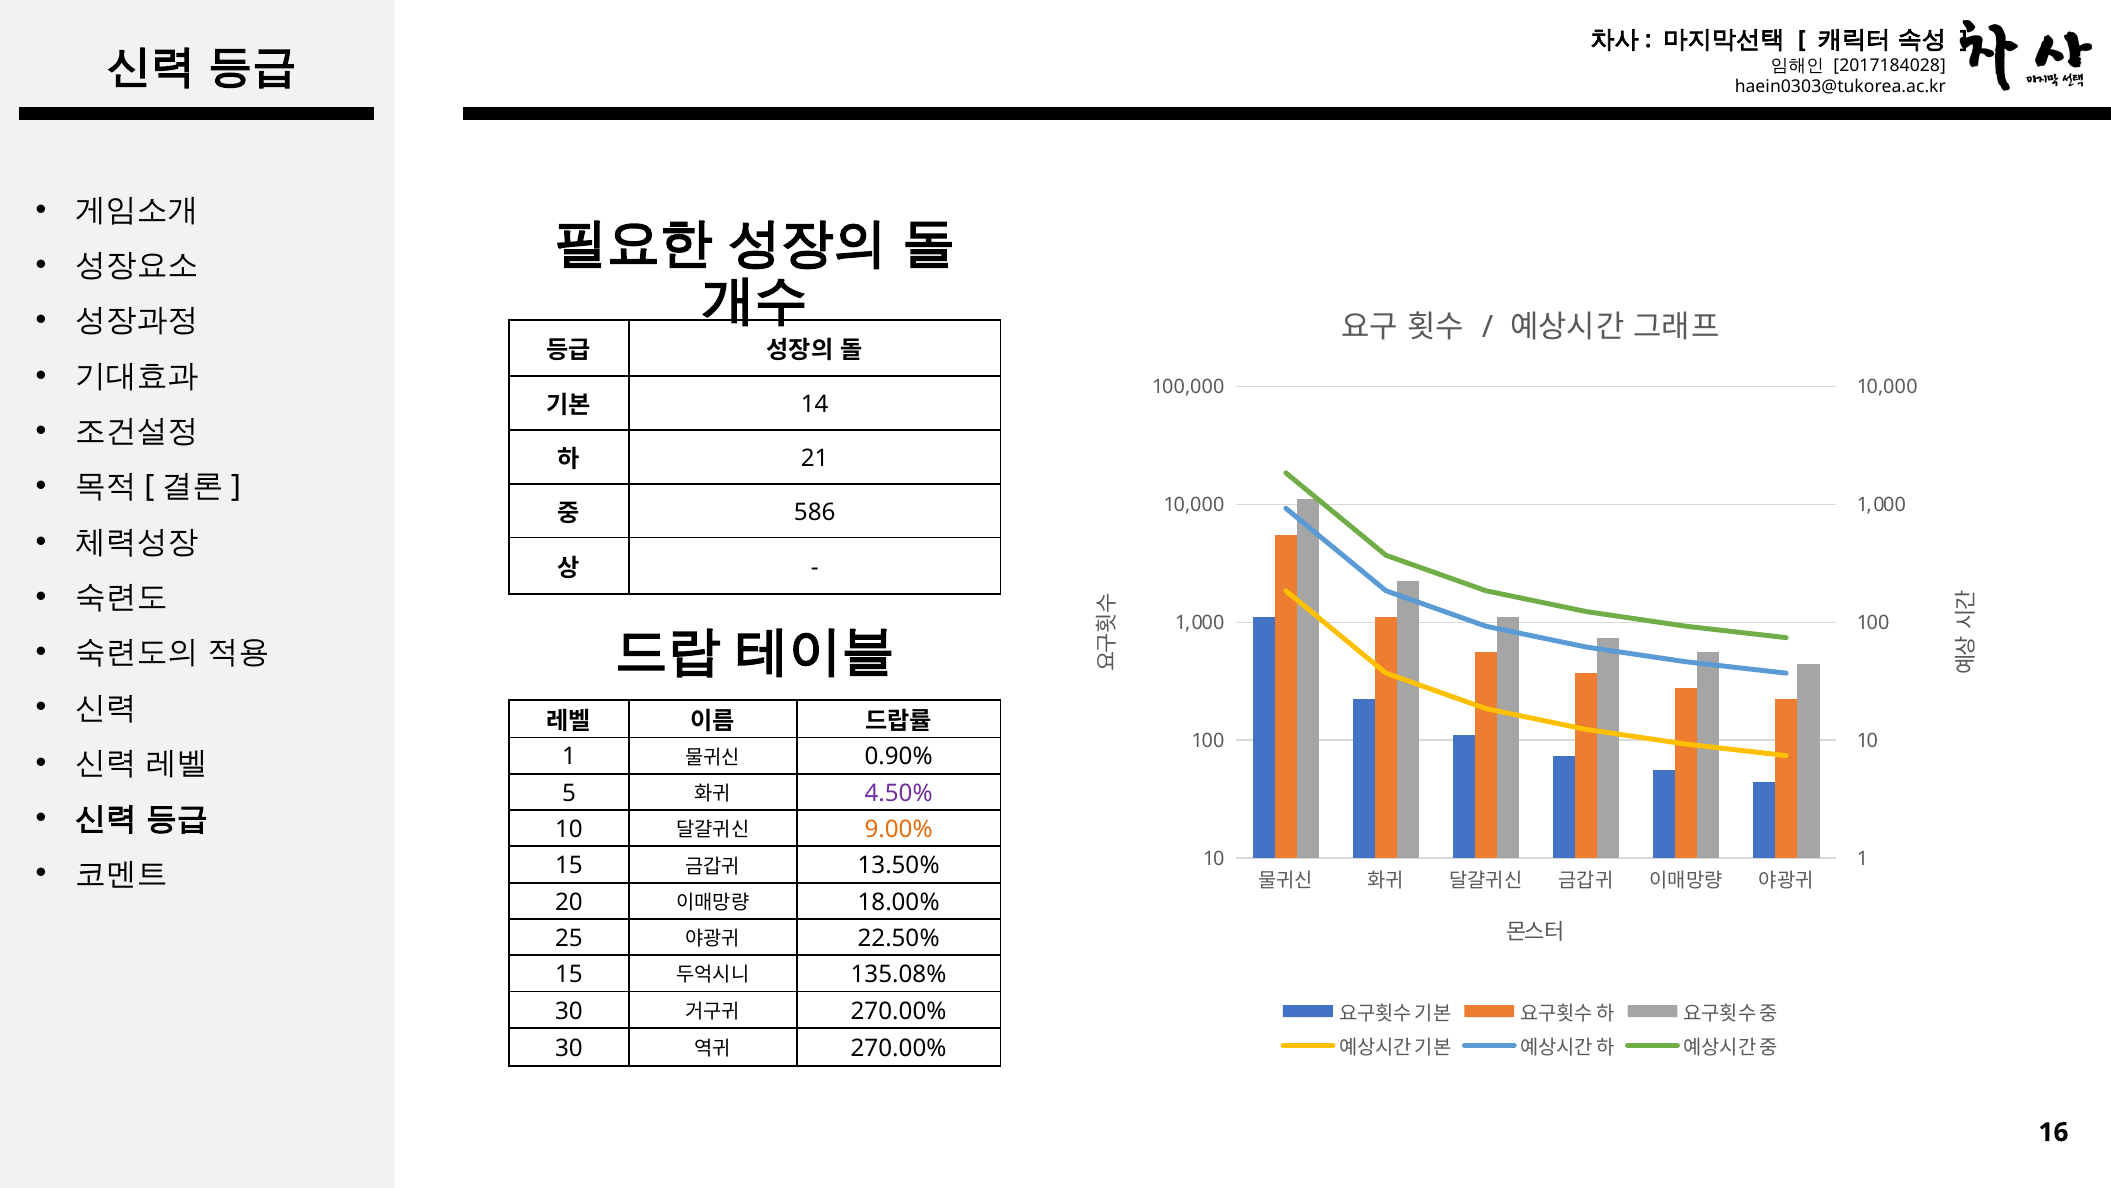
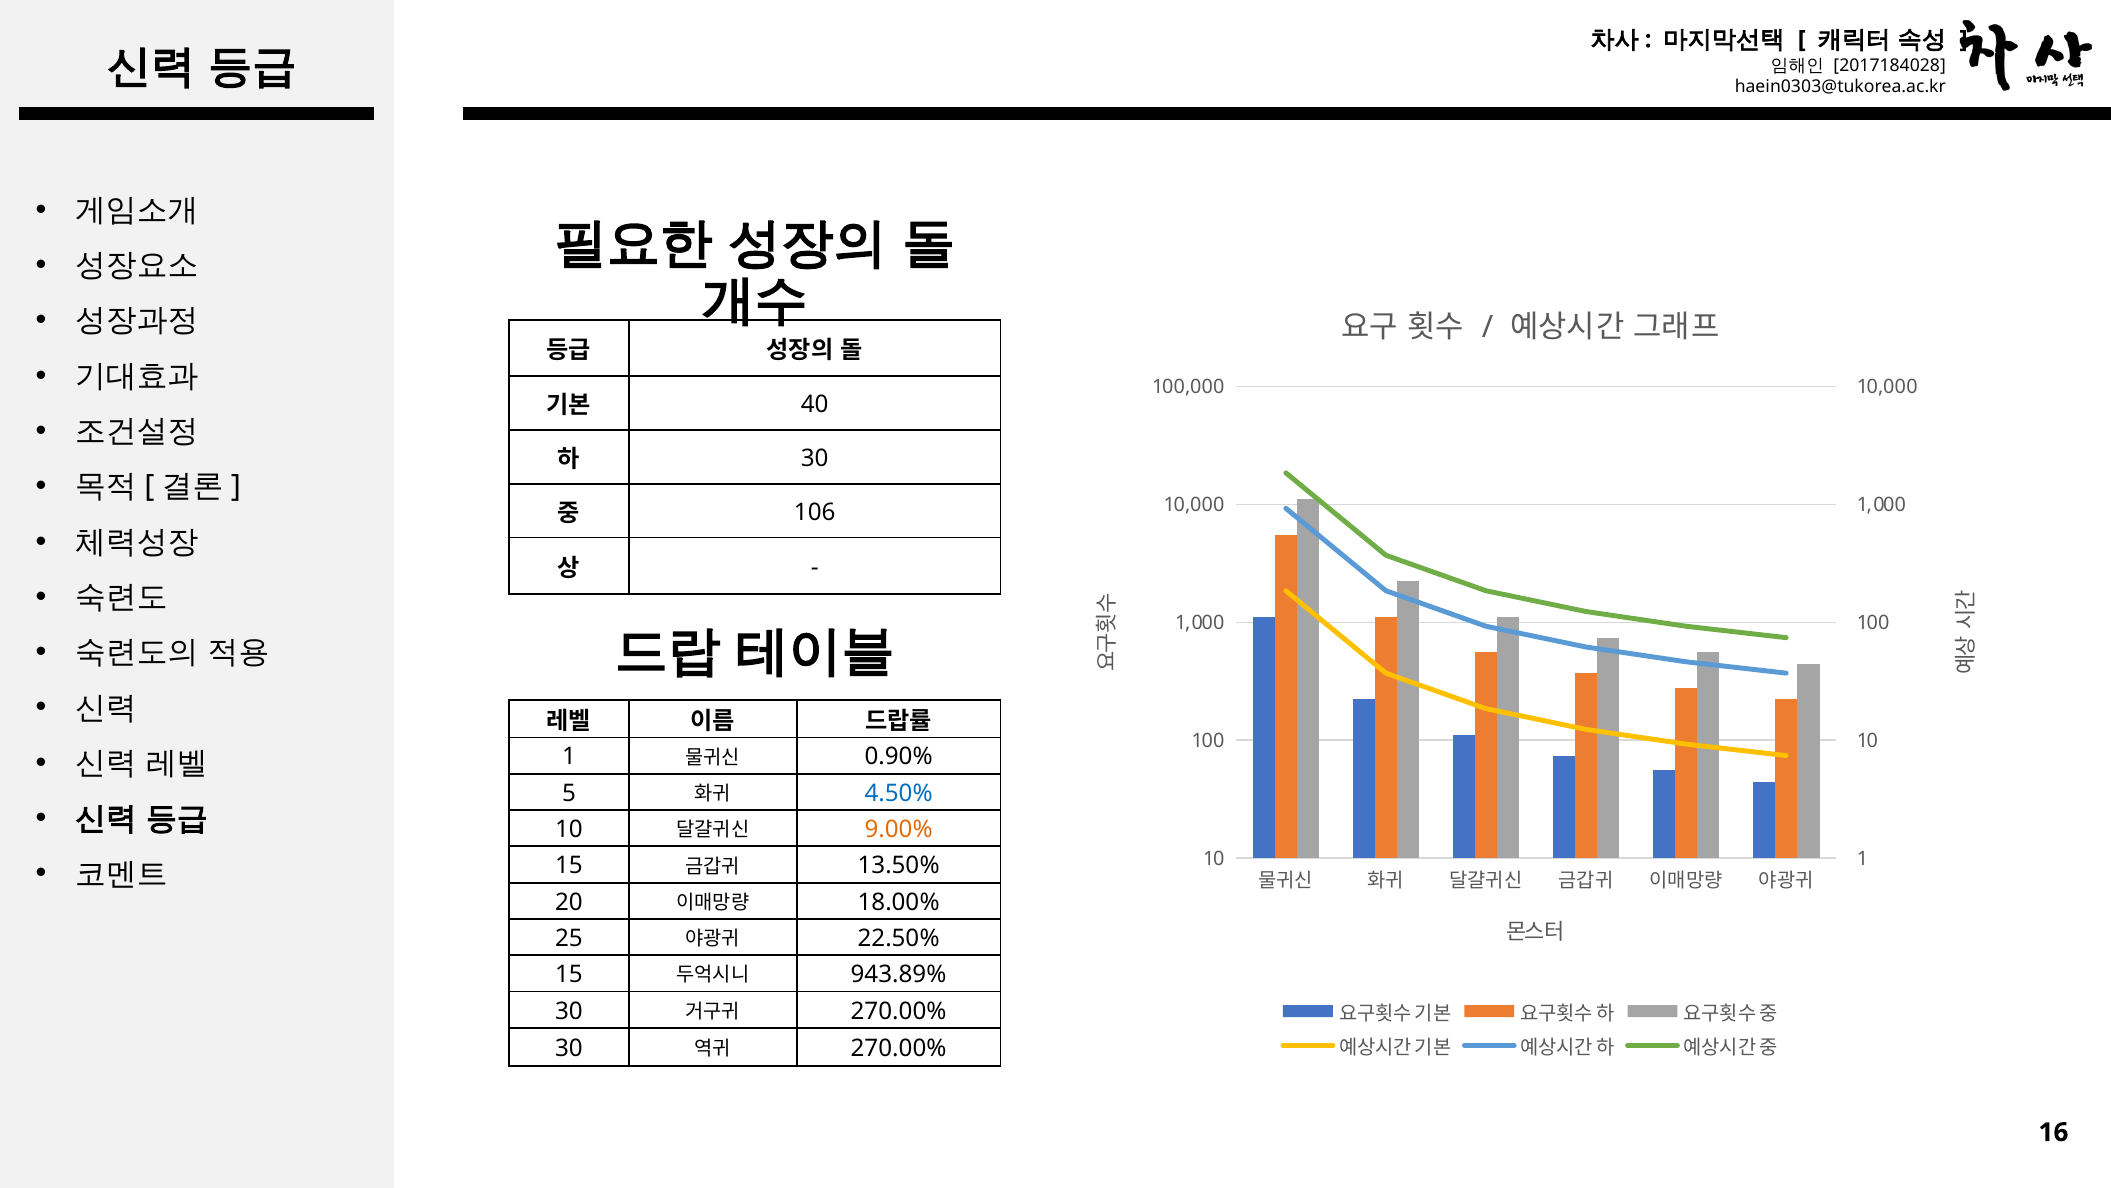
14: 14 -> 40
21 at (815, 458): 21 -> 30
586: 586 -> 106
4.50% colour: purple -> blue
135.08%: 135.08% -> 943.89%
